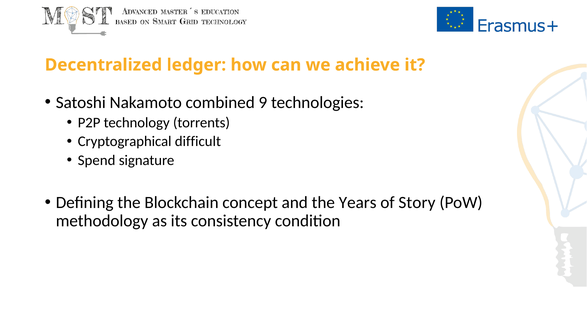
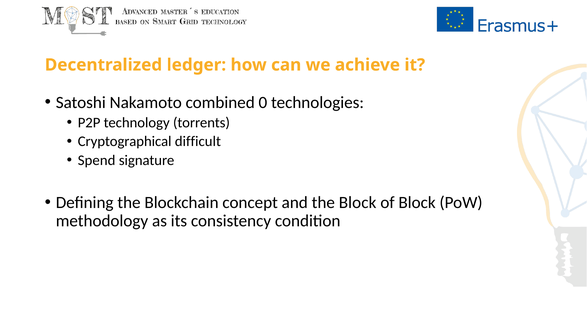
9: 9 -> 0
the Years: Years -> Block
of Story: Story -> Block
